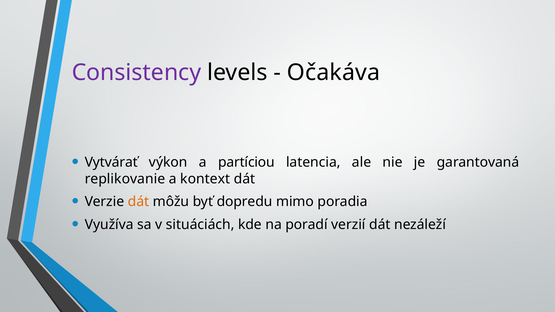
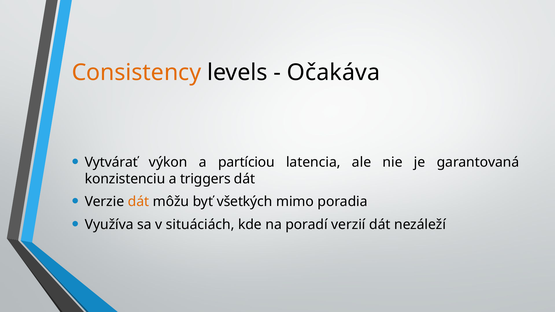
Consistency colour: purple -> orange
replikovanie: replikovanie -> konzistenciu
kontext: kontext -> triggers
dopredu: dopredu -> všetkých
